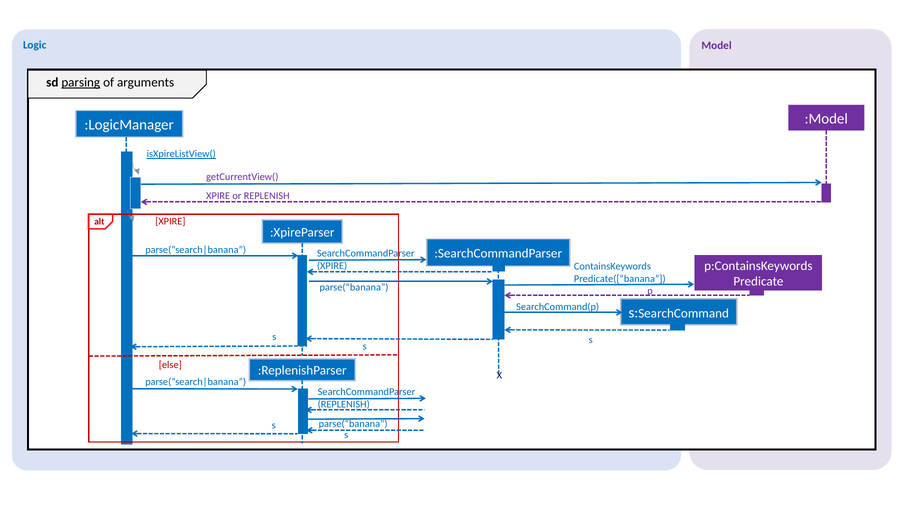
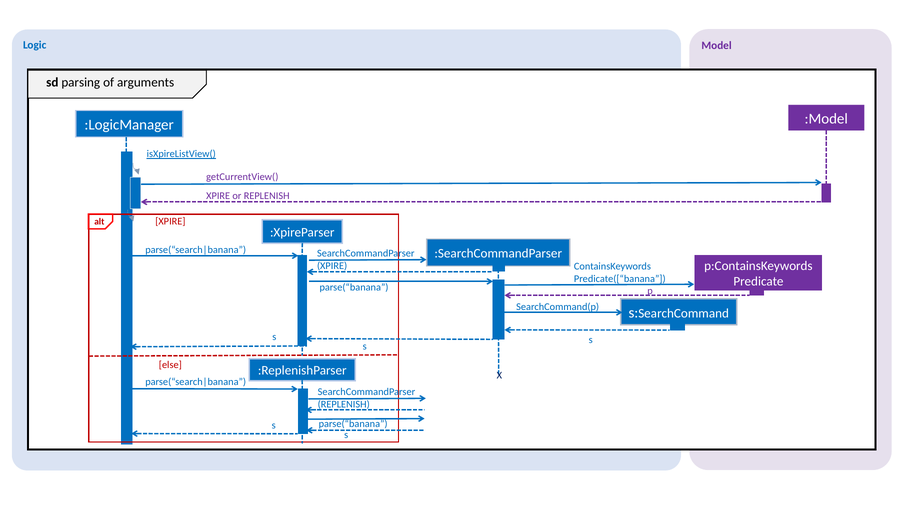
parsing underline: present -> none
